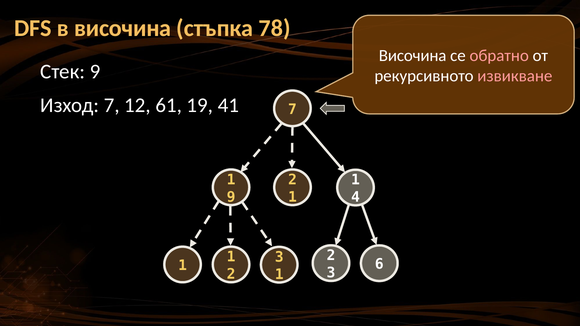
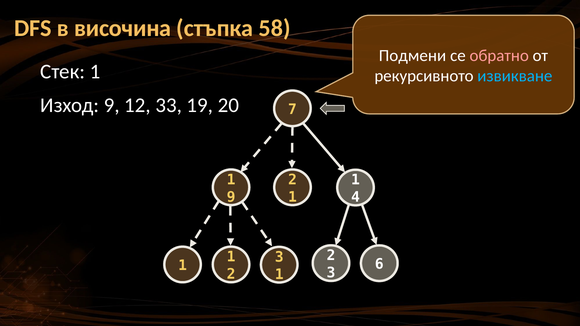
78: 78 -> 58
Височина at (413, 56): Височина -> Подмени
9 at (95, 72): 9 -> 1
извикване colour: pink -> light blue
7 at (112, 105): 7 -> 9
61: 61 -> 33
41: 41 -> 20
